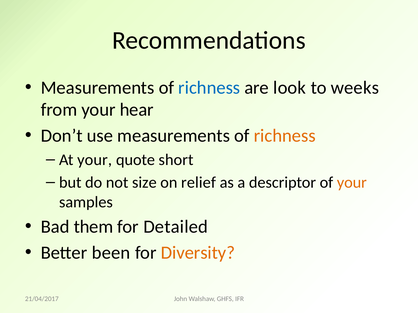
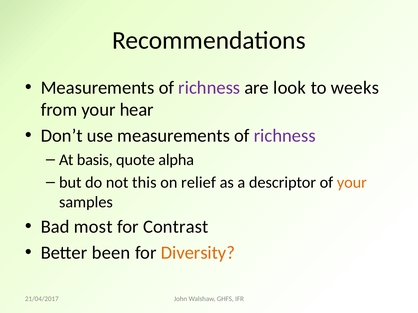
richness at (209, 88) colour: blue -> purple
richness at (285, 136) colour: orange -> purple
At your: your -> basis
short: short -> alpha
size: size -> this
them: them -> most
Detailed: Detailed -> Contrast
